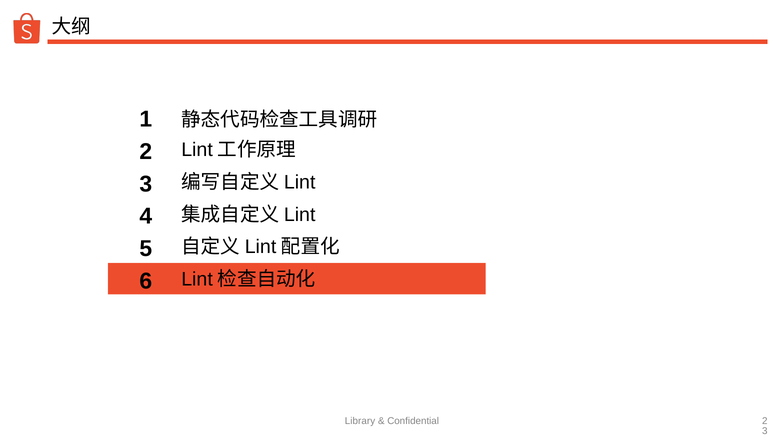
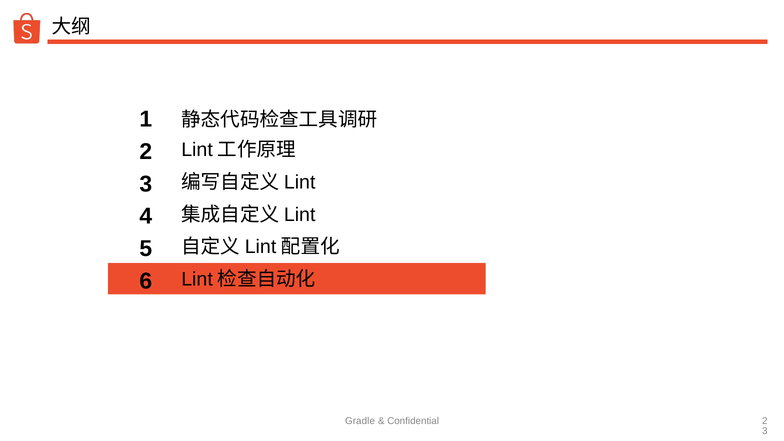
Library: Library -> Gradle
